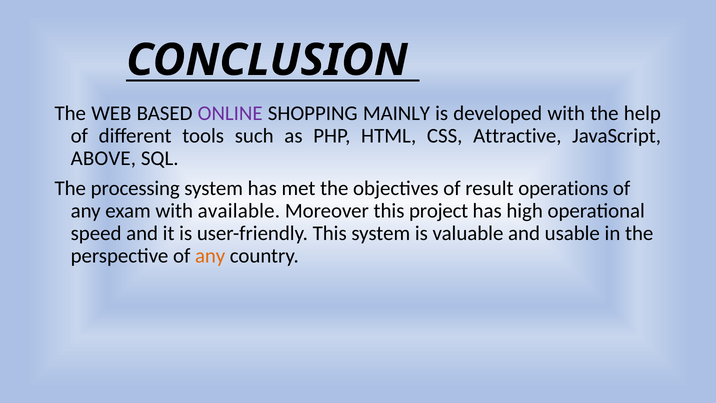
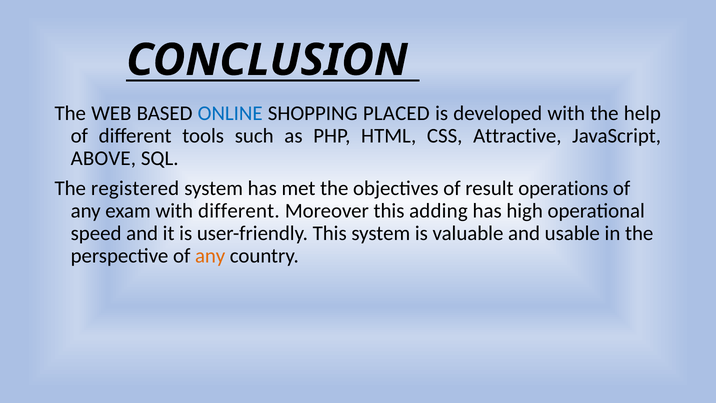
ONLINE colour: purple -> blue
MAINLY: MAINLY -> PLACED
processing: processing -> registered
with available: available -> different
project: project -> adding
